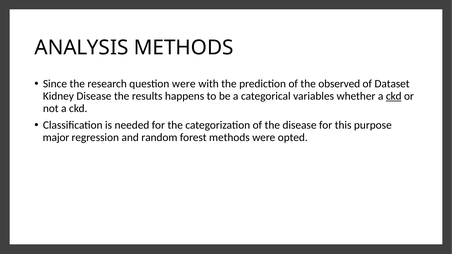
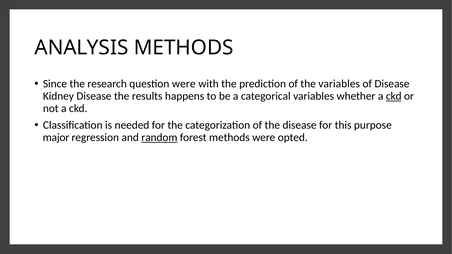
the observed: observed -> variables
of Dataset: Dataset -> Disease
random underline: none -> present
